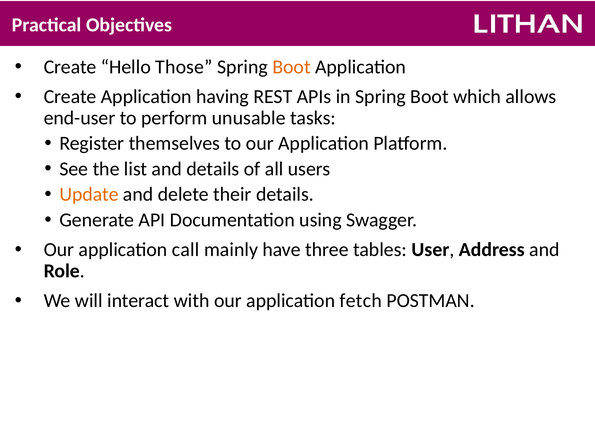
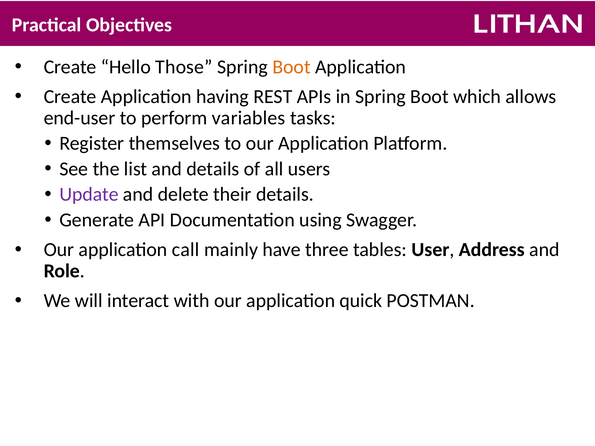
unusable: unusable -> variables
Update colour: orange -> purple
fetch: fetch -> quick
